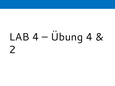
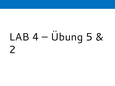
Übung 4: 4 -> 5
